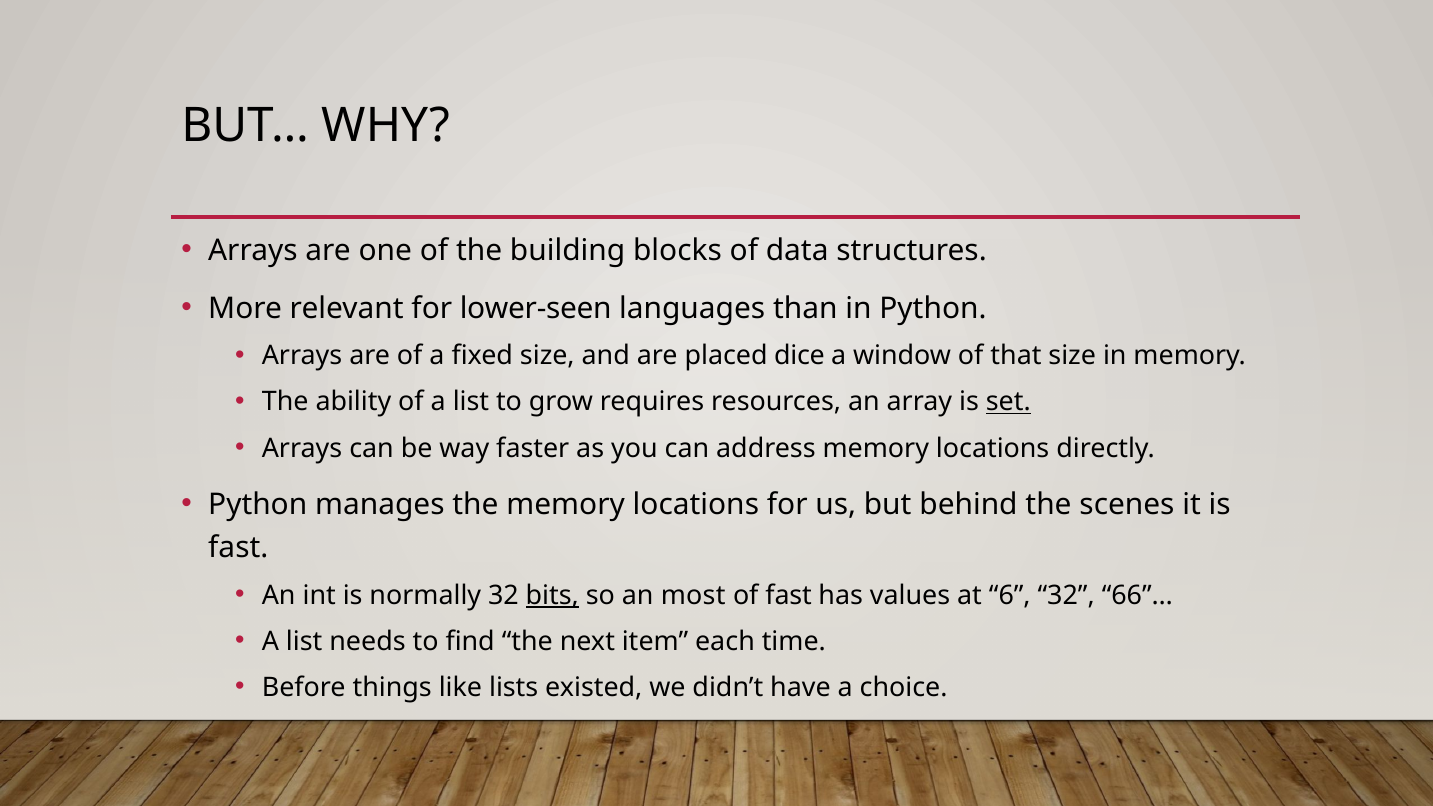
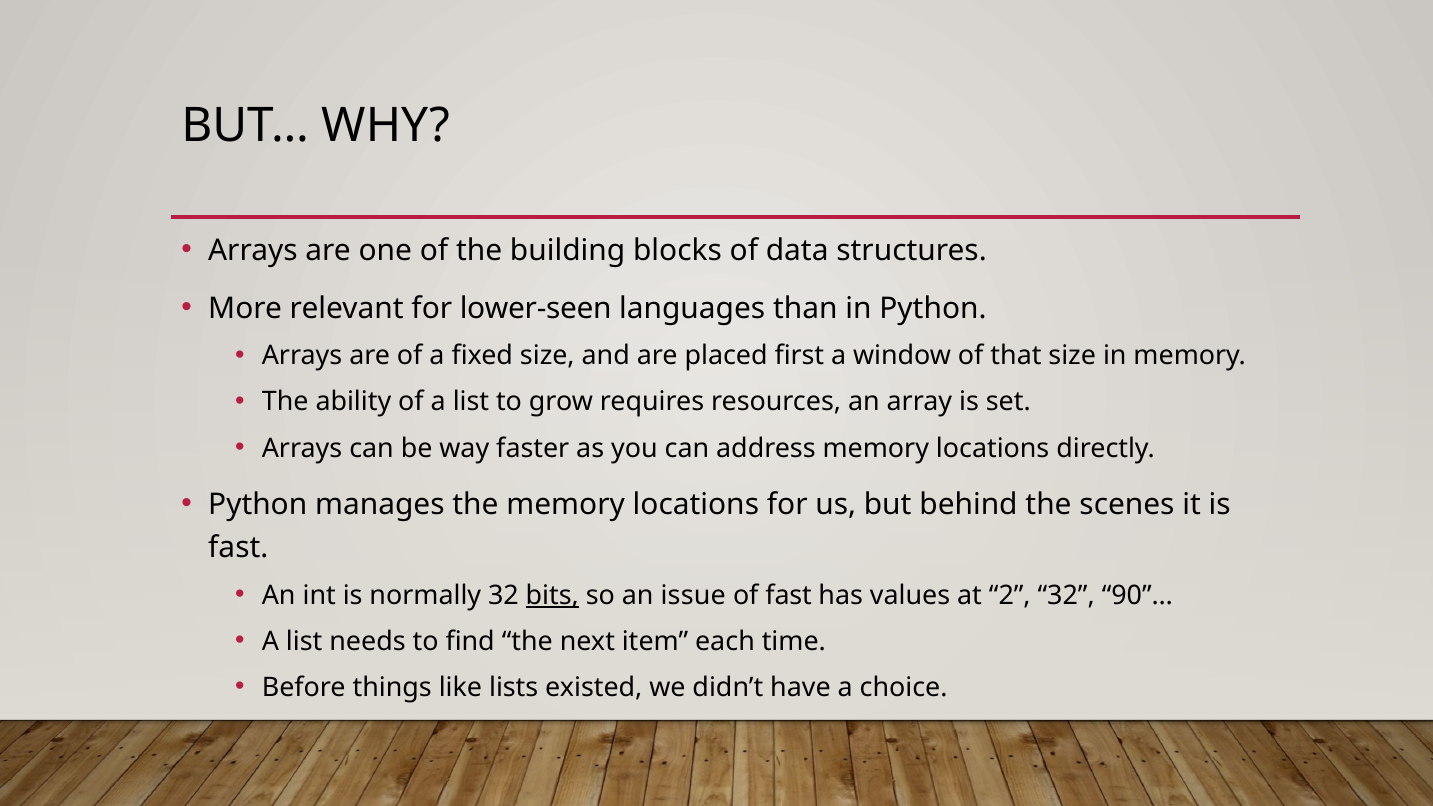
dice: dice -> first
set underline: present -> none
most: most -> issue
6: 6 -> 2
66”…: 66”… -> 90”…
